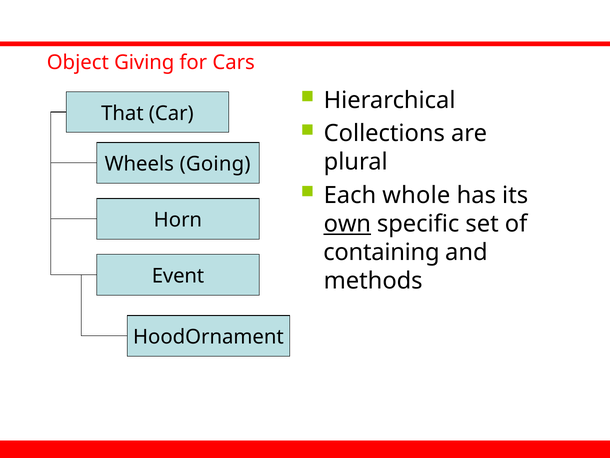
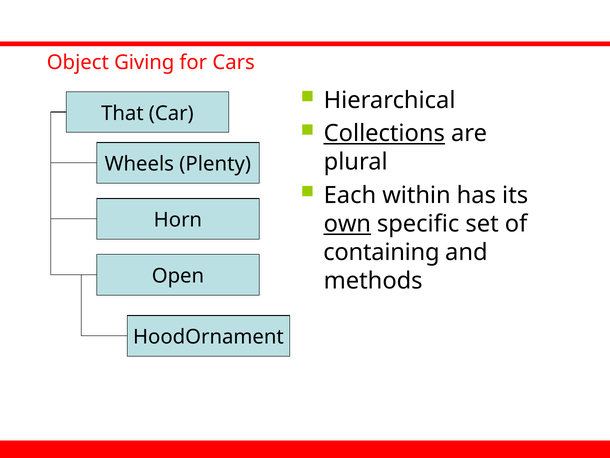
Collections underline: none -> present
Going: Going -> Plenty
whole: whole -> within
Event: Event -> Open
